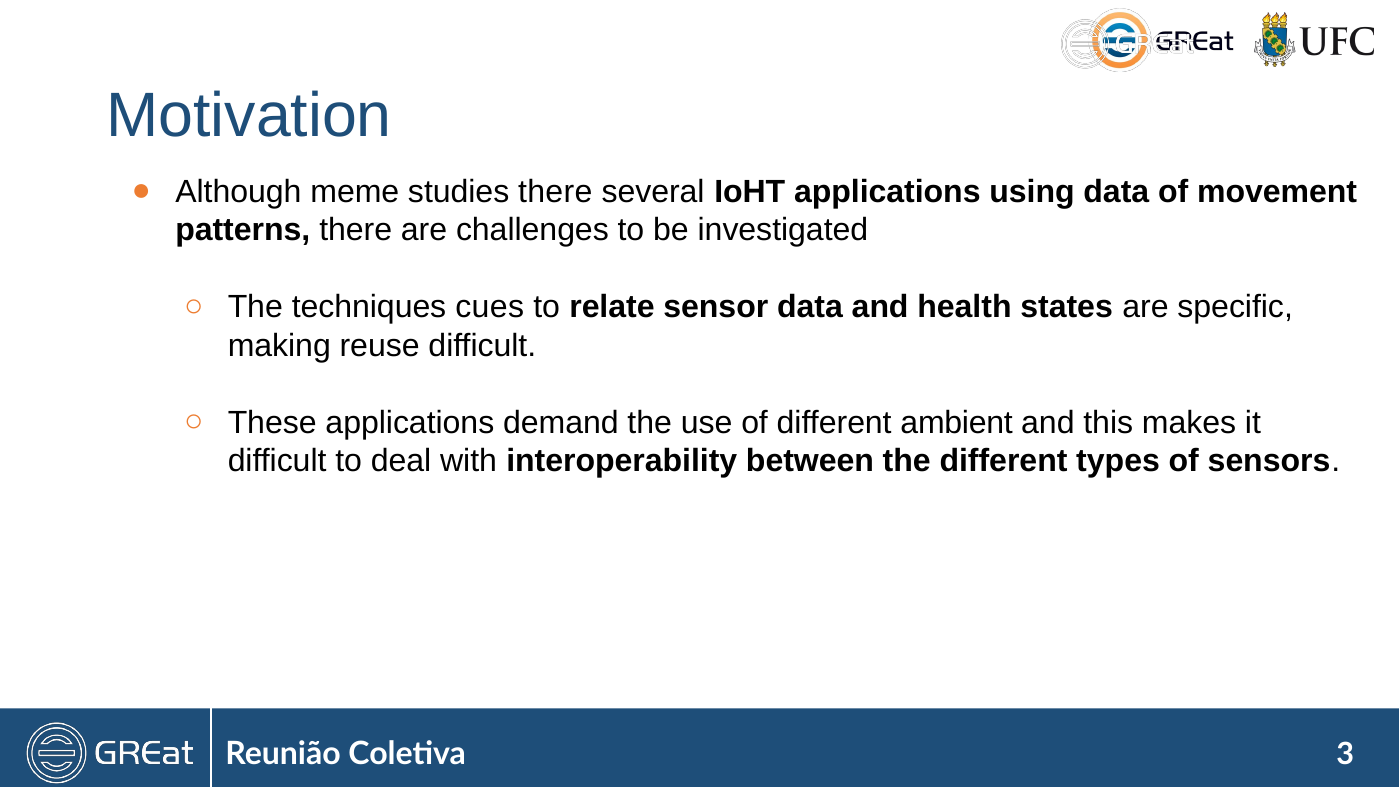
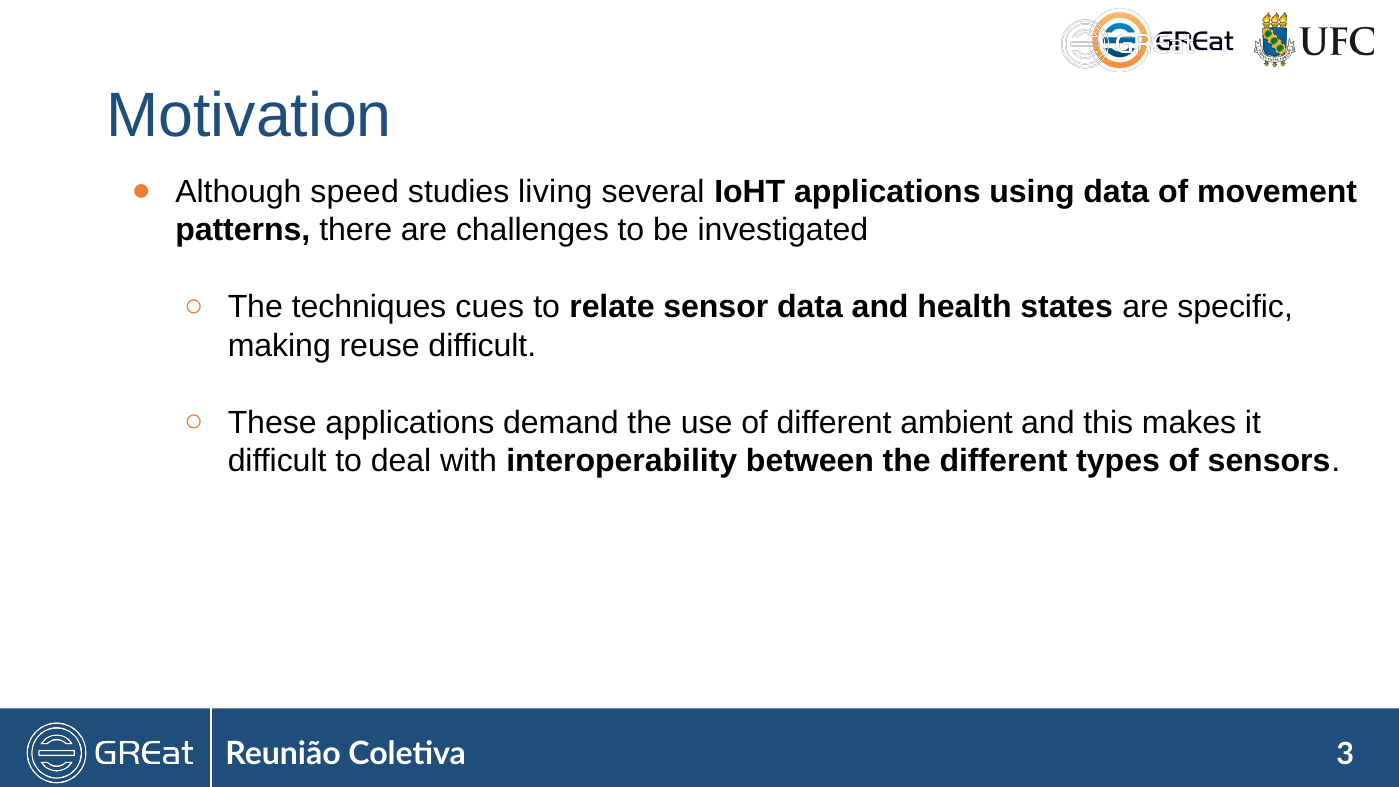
meme: meme -> speed
studies there: there -> living
